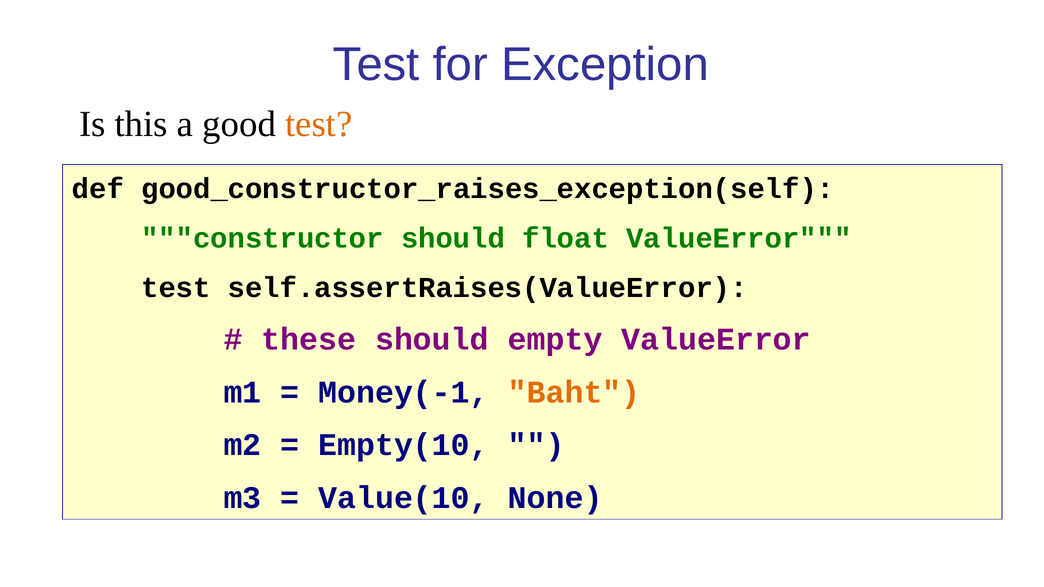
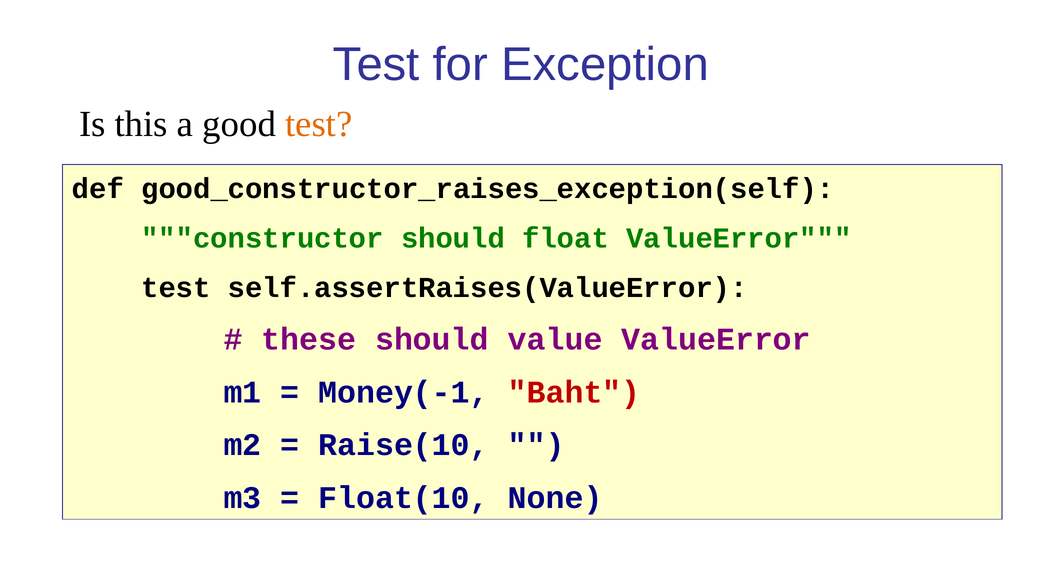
empty: empty -> value
Baht colour: orange -> red
Empty(10: Empty(10 -> Raise(10
Value(10: Value(10 -> Float(10
